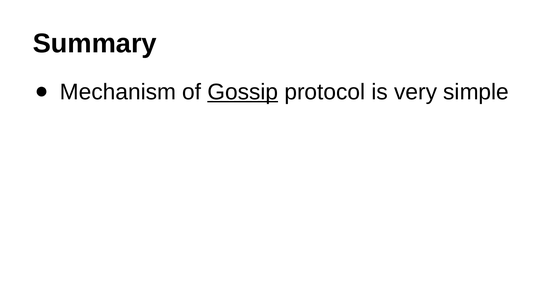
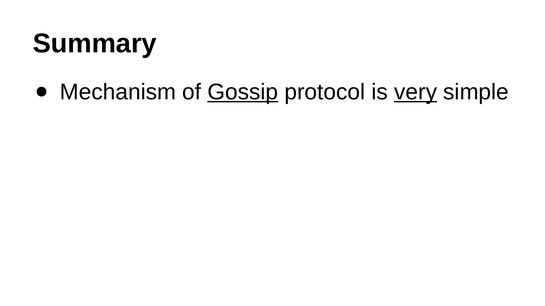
very underline: none -> present
